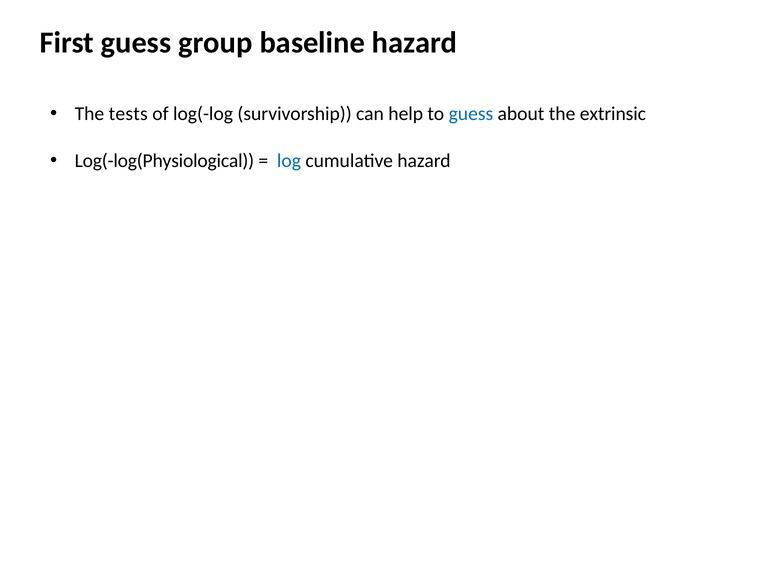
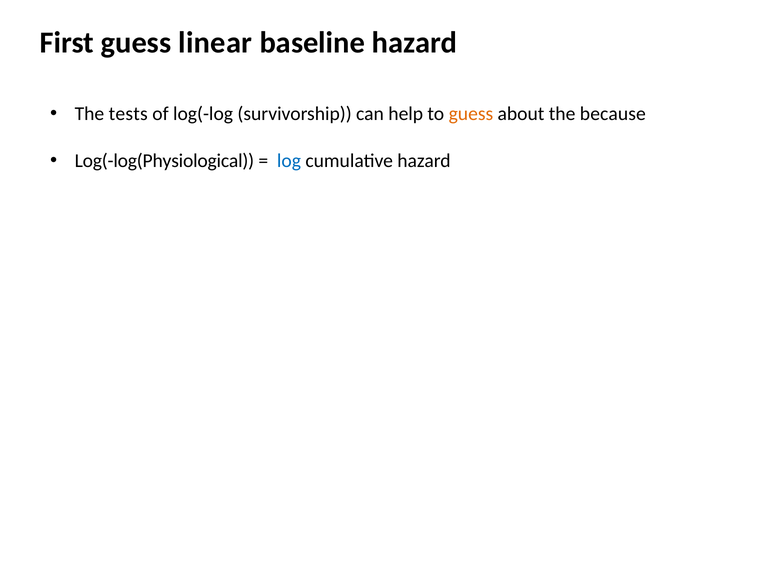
group: group -> linear
guess at (471, 114) colour: blue -> orange
extrinsic: extrinsic -> because
